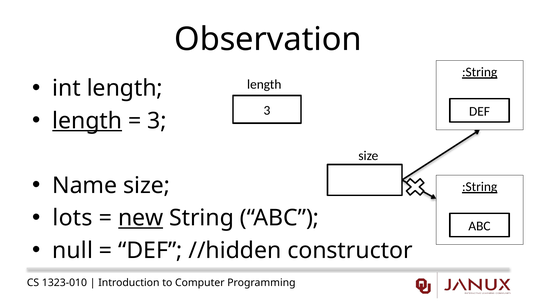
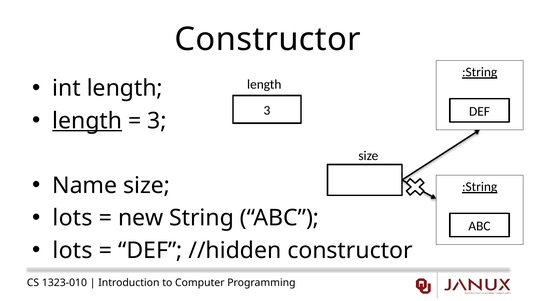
Observation at (268, 39): Observation -> Constructor
new underline: present -> none
null at (73, 251): null -> lots
